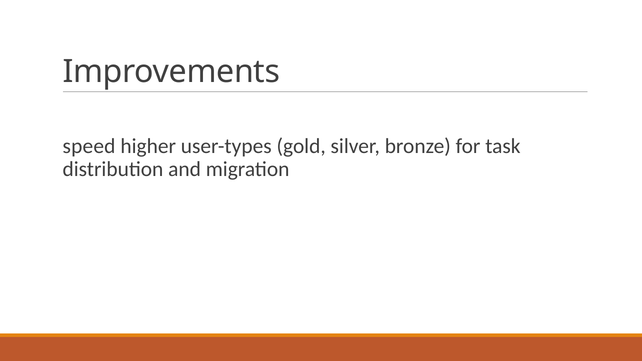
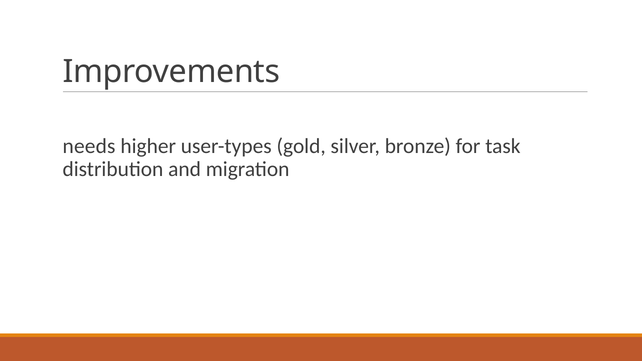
speed: speed -> needs
